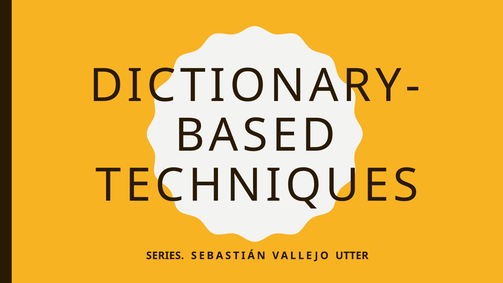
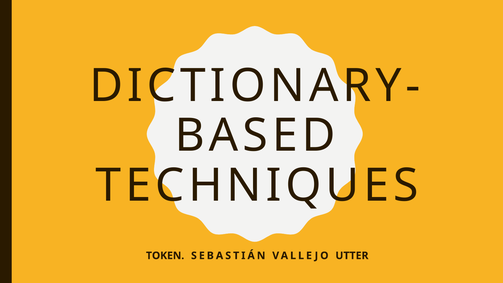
SERIES: SERIES -> TOKEN
